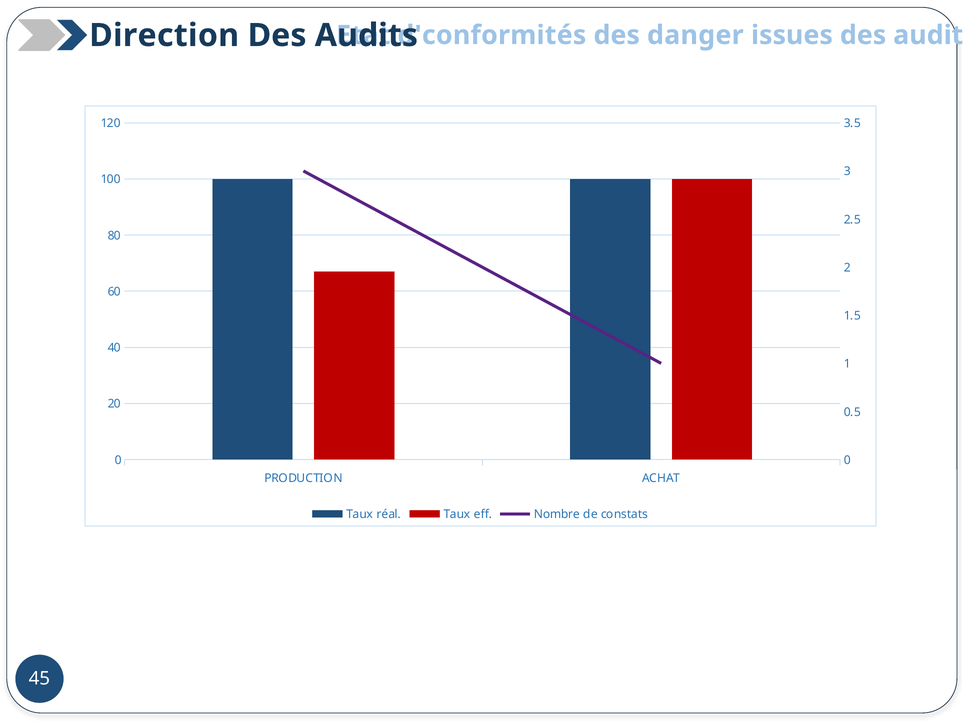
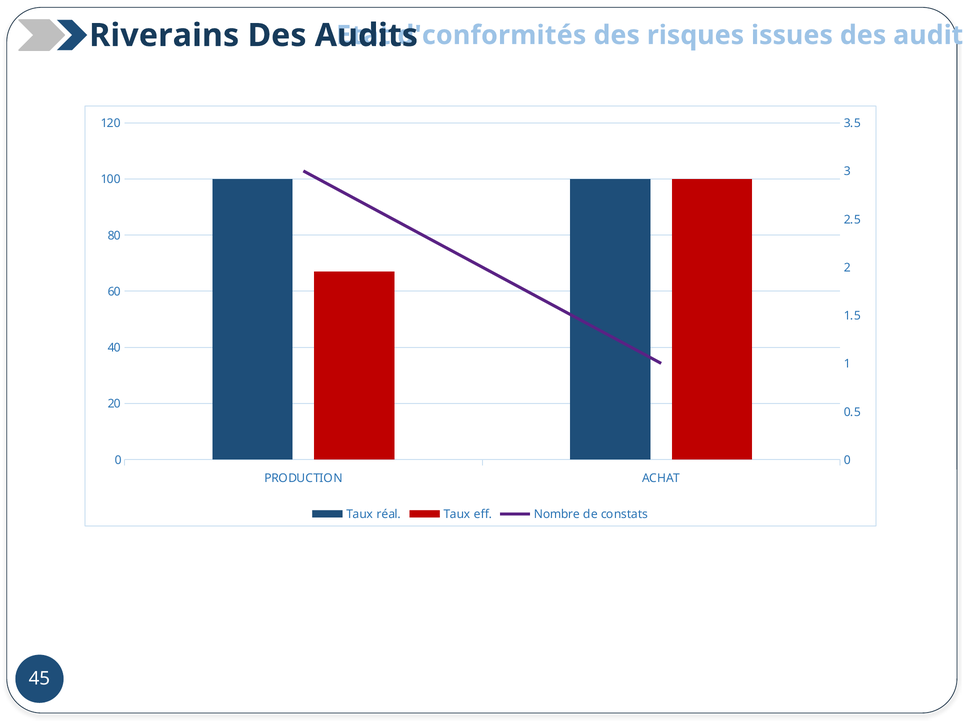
Direction: Direction -> Riverains
danger: danger -> risques
